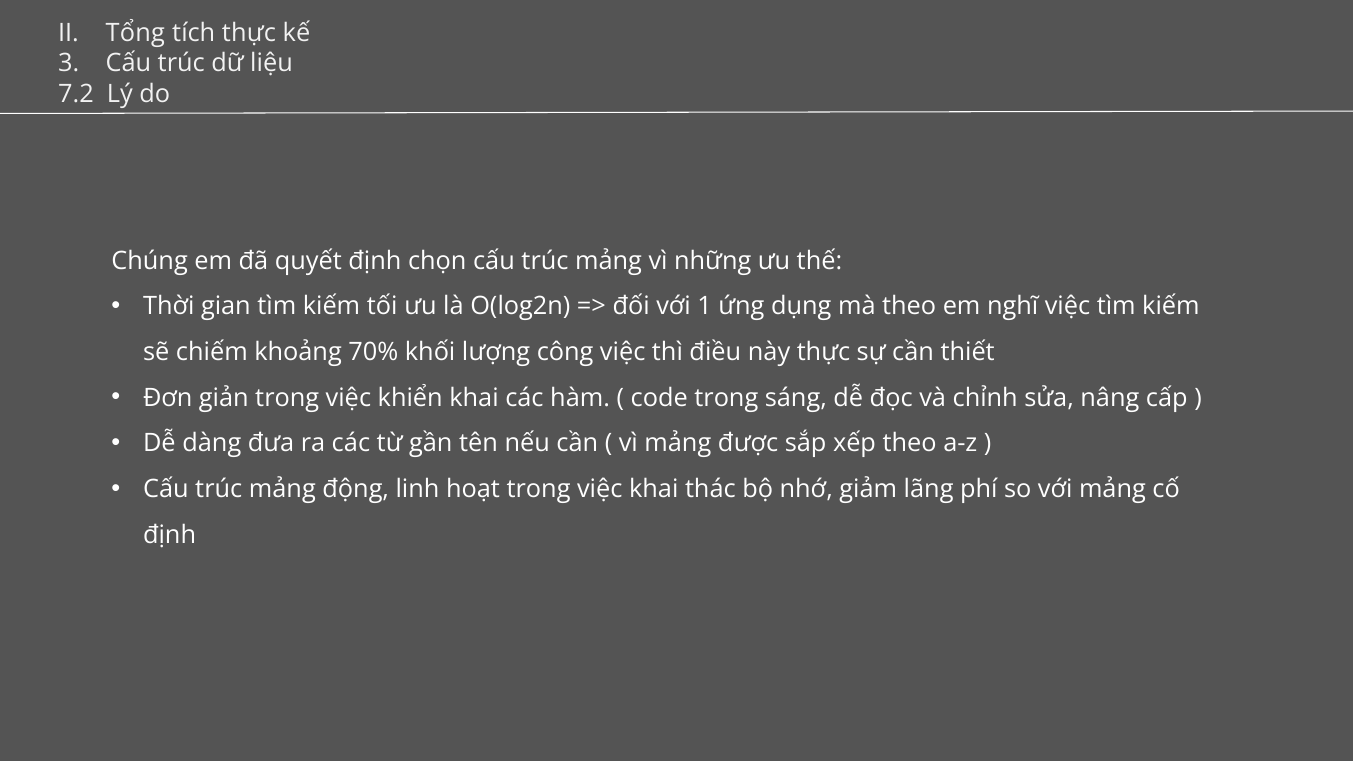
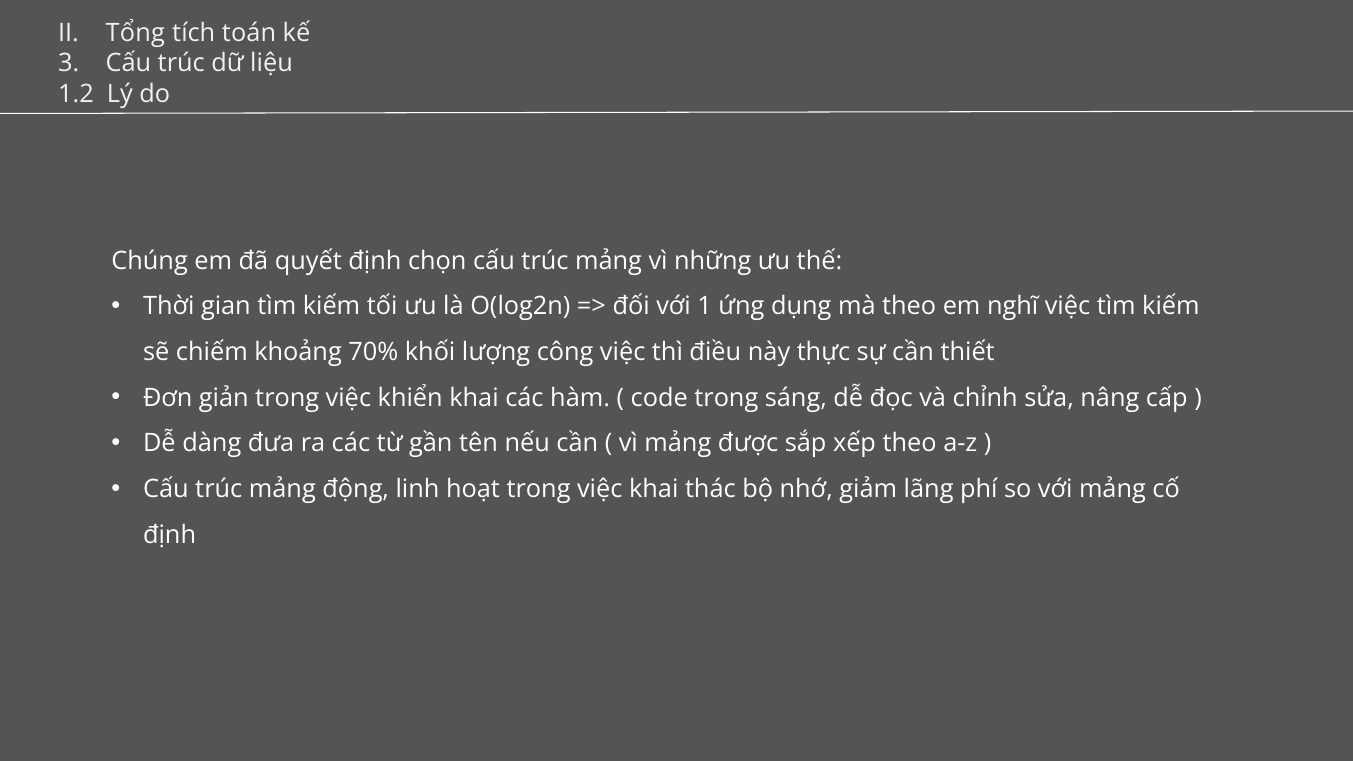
tích thực: thực -> toán
7.2: 7.2 -> 1.2
